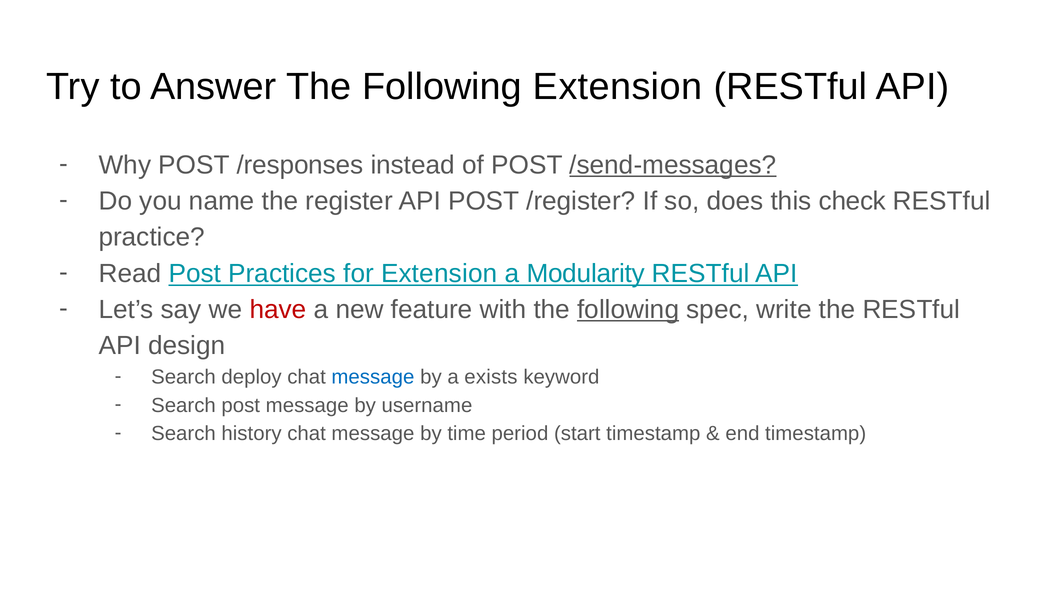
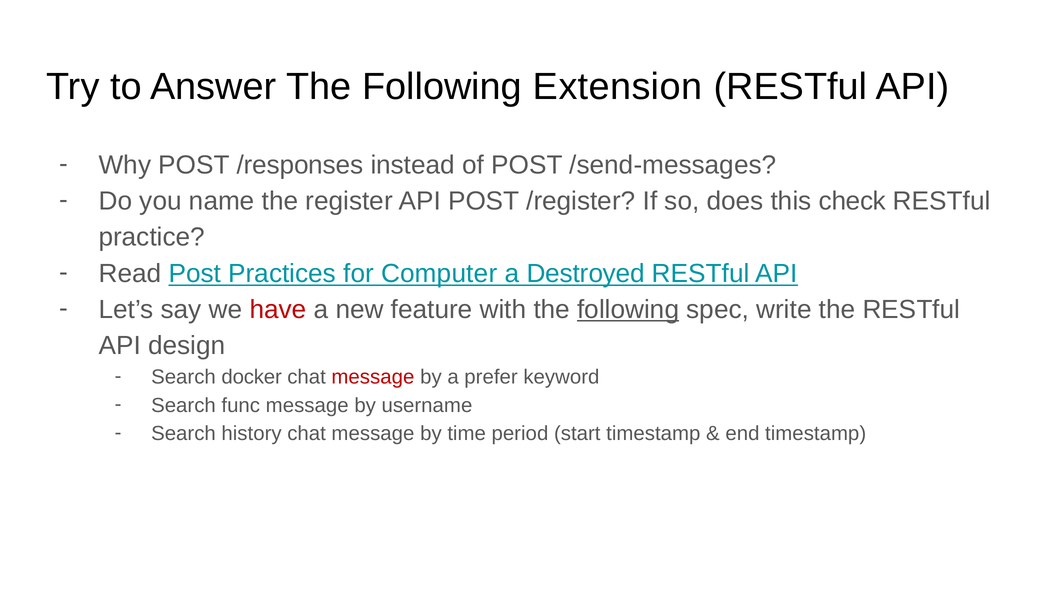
/send-messages underline: present -> none
for Extension: Extension -> Computer
Modularity: Modularity -> Destroyed
deploy: deploy -> docker
message at (373, 377) colour: blue -> red
exists: exists -> prefer
Search post: post -> func
